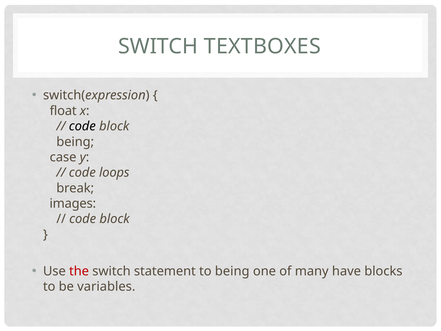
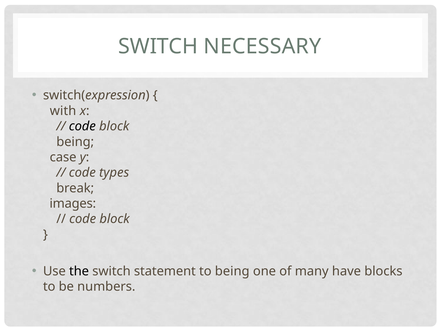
TEXTBOXES: TEXTBOXES -> NECESSARY
float: float -> with
loops: loops -> types
the colour: red -> black
variables: variables -> numbers
